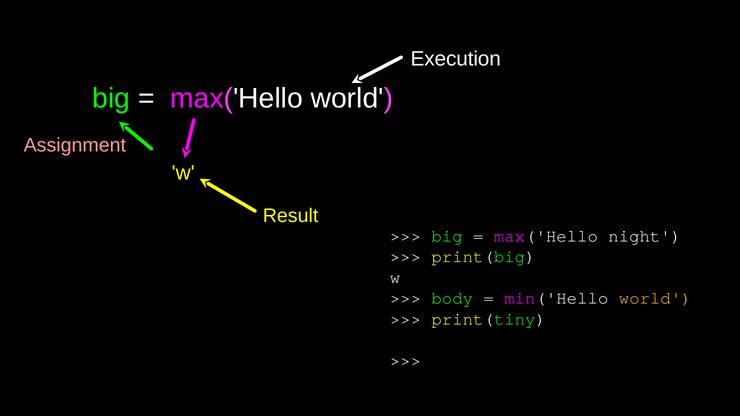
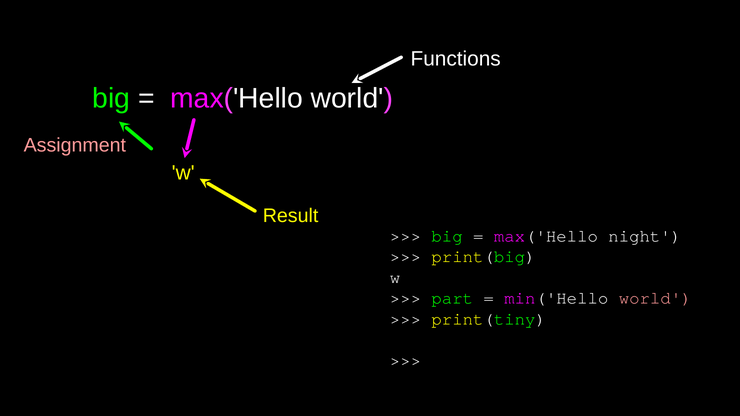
Execution: Execution -> Functions
body: body -> part
world at (655, 298) colour: yellow -> pink
